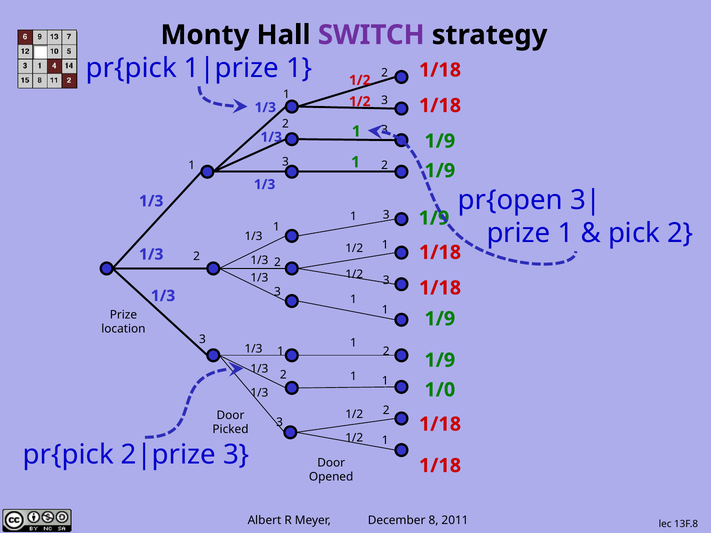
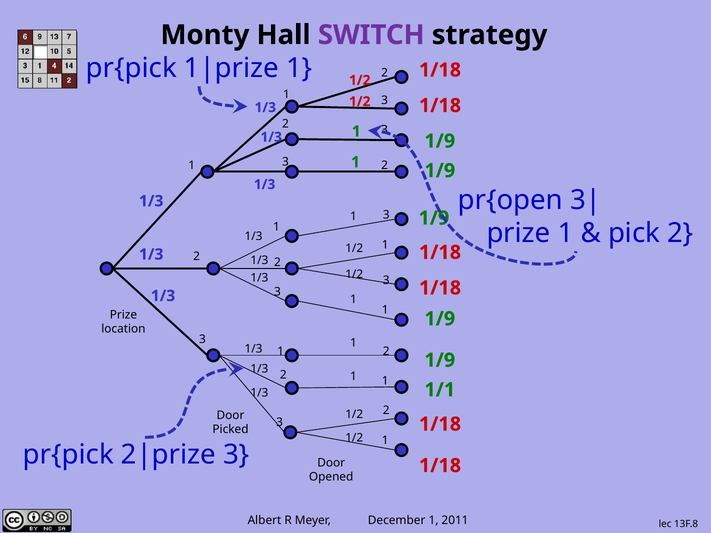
1/0: 1/0 -> 1/1
8 at (433, 520): 8 -> 1
